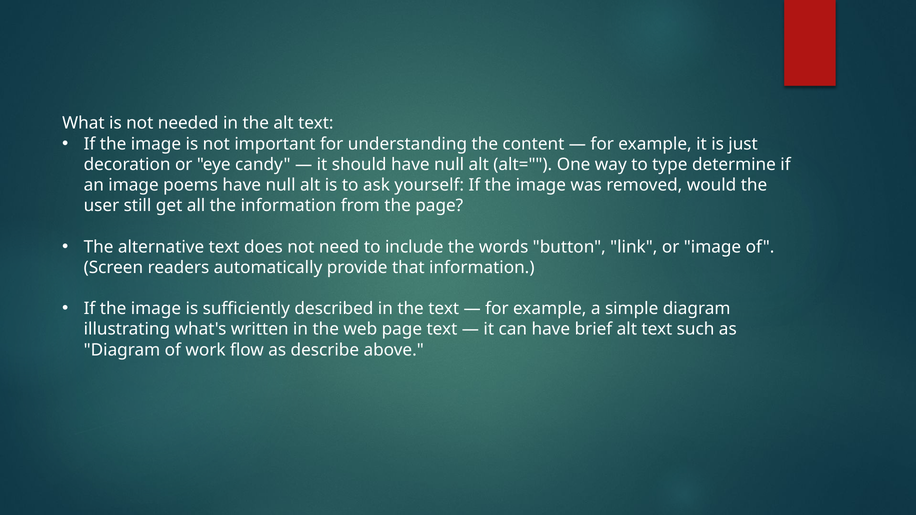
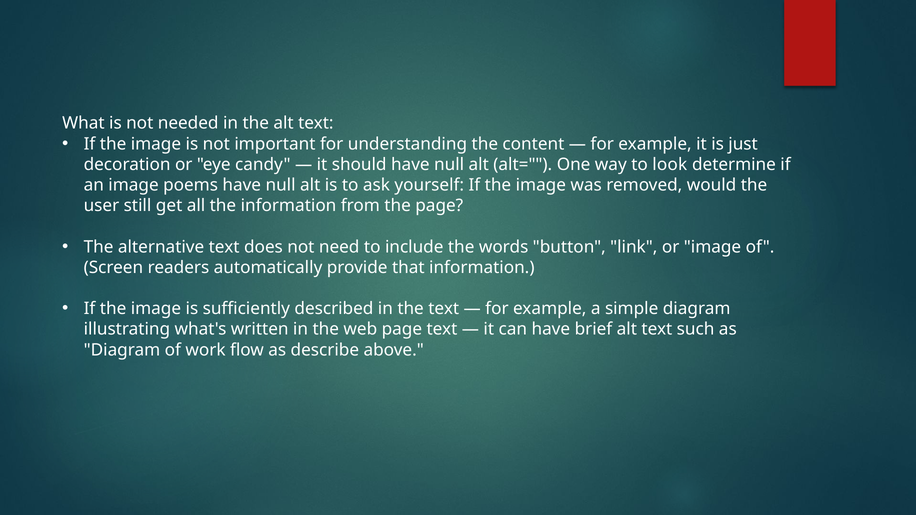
type: type -> look
